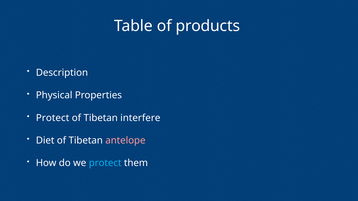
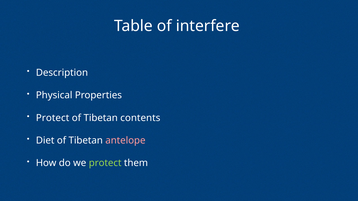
products: products -> interfere
interfere: interfere -> contents
protect at (105, 163) colour: light blue -> light green
